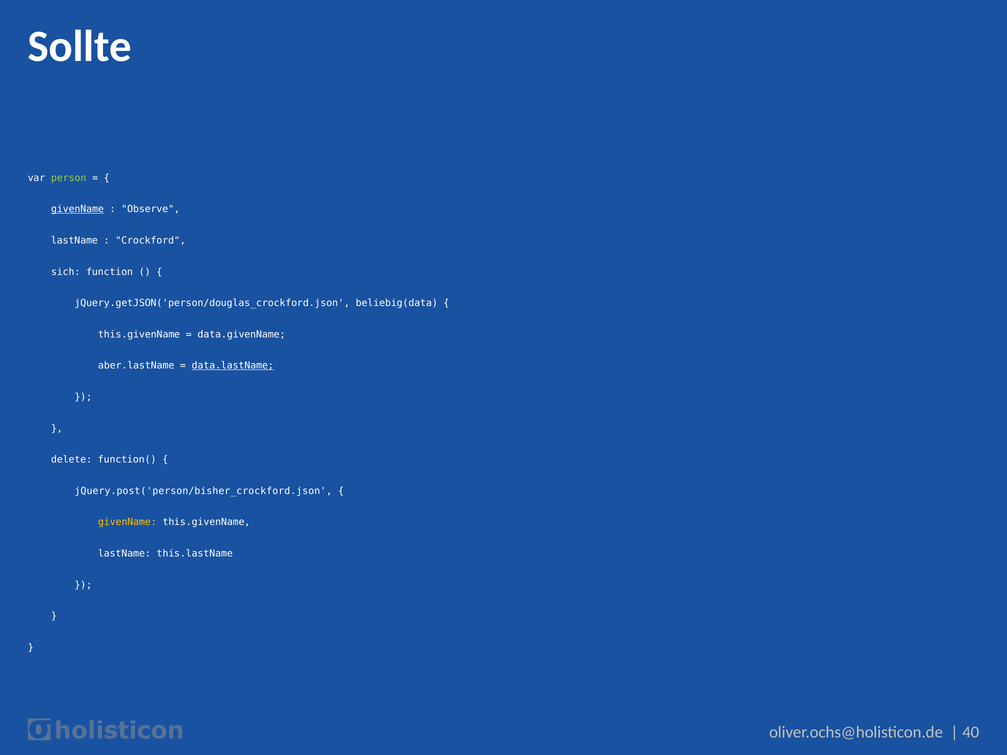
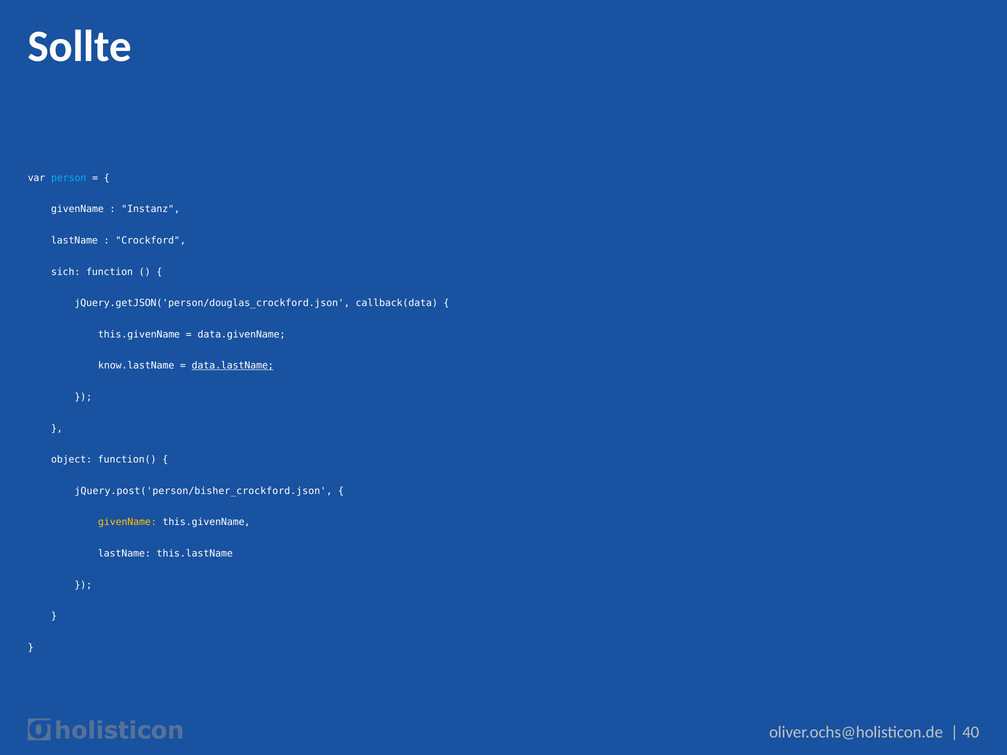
person colour: light green -> light blue
givenName at (77, 209) underline: present -> none
Observe: Observe -> Instanz
beliebig(data: beliebig(data -> callback(data
aber.lastName: aber.lastName -> know.lastName
delete: delete -> object
